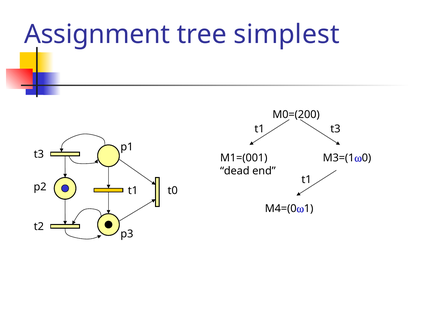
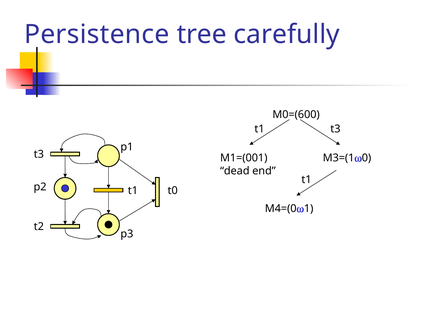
Assignment: Assignment -> Persistence
simplest: simplest -> carefully
M0=(200: M0=(200 -> M0=(600
